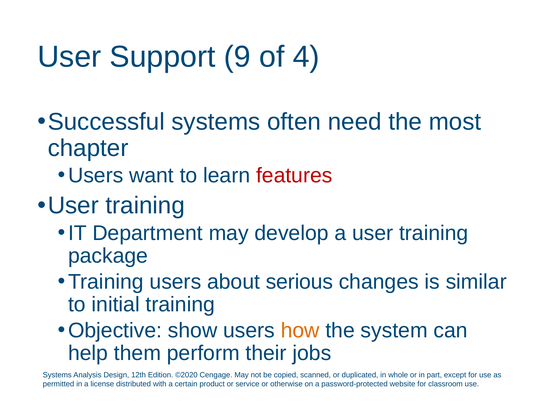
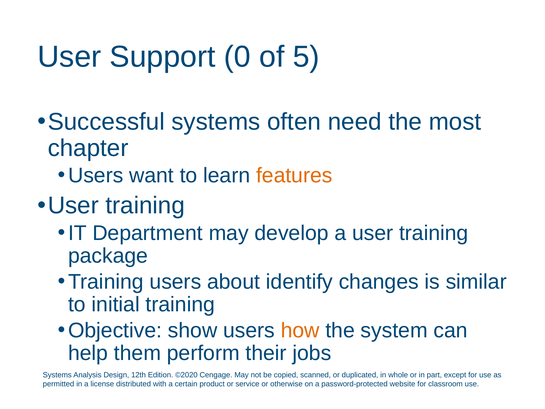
9: 9 -> 0
4: 4 -> 5
features colour: red -> orange
serious: serious -> identify
